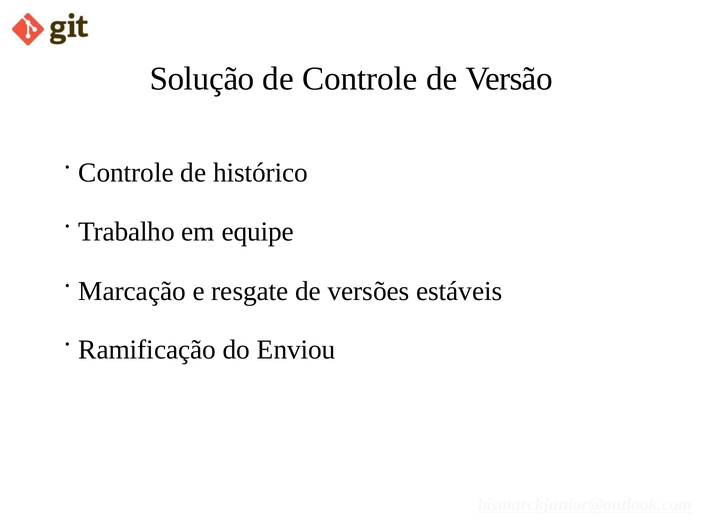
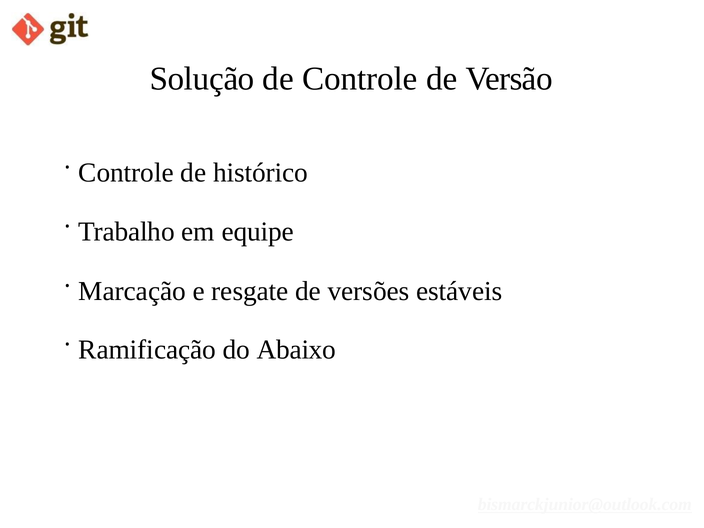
Enviou: Enviou -> Abaixo
